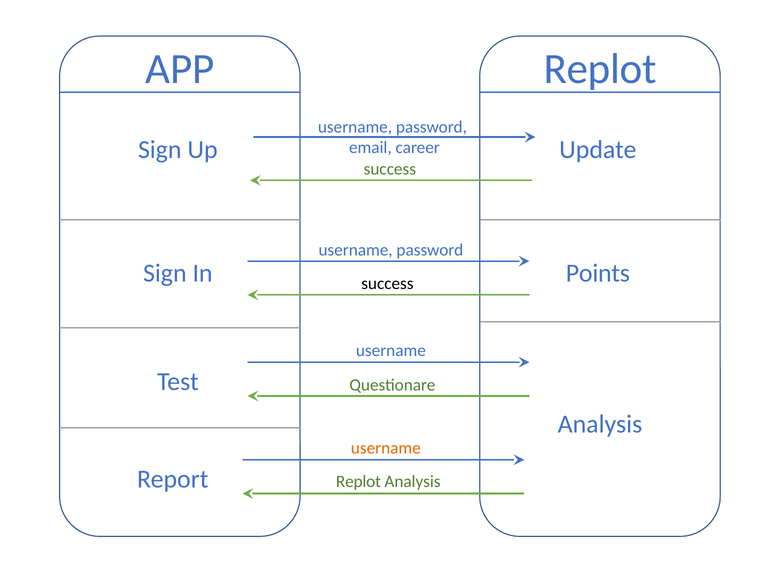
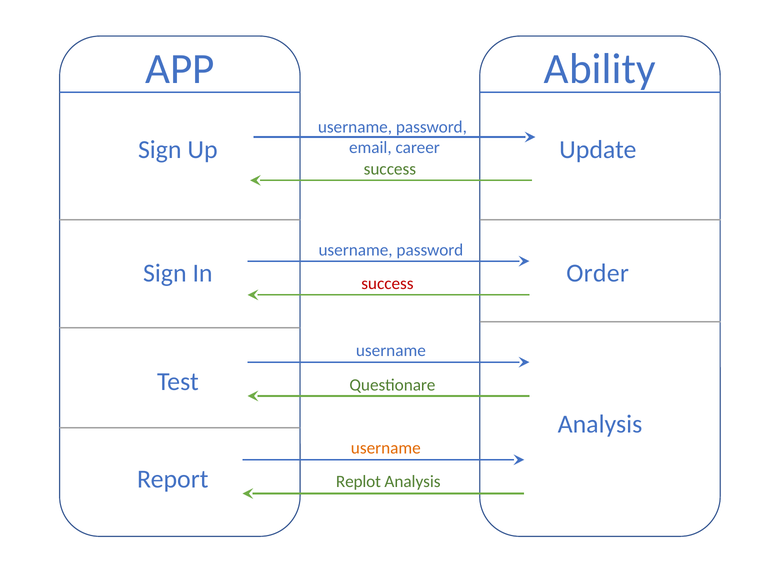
APP Replot: Replot -> Ability
Points: Points -> Order
success at (387, 283) colour: black -> red
